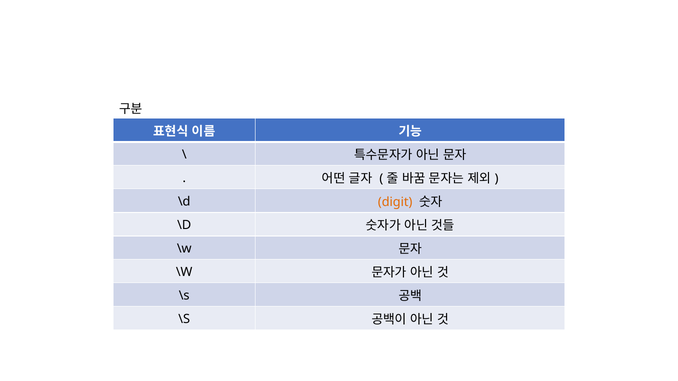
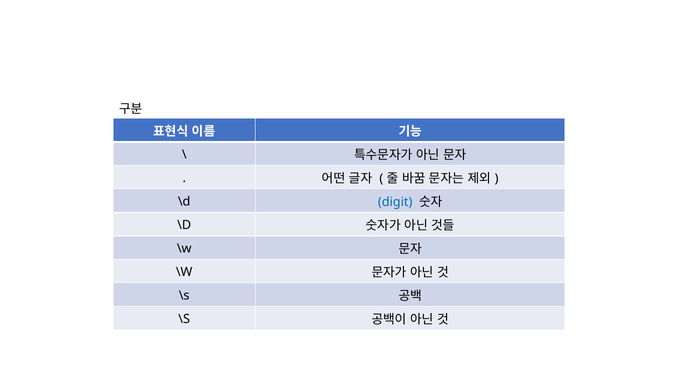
digit colour: orange -> blue
